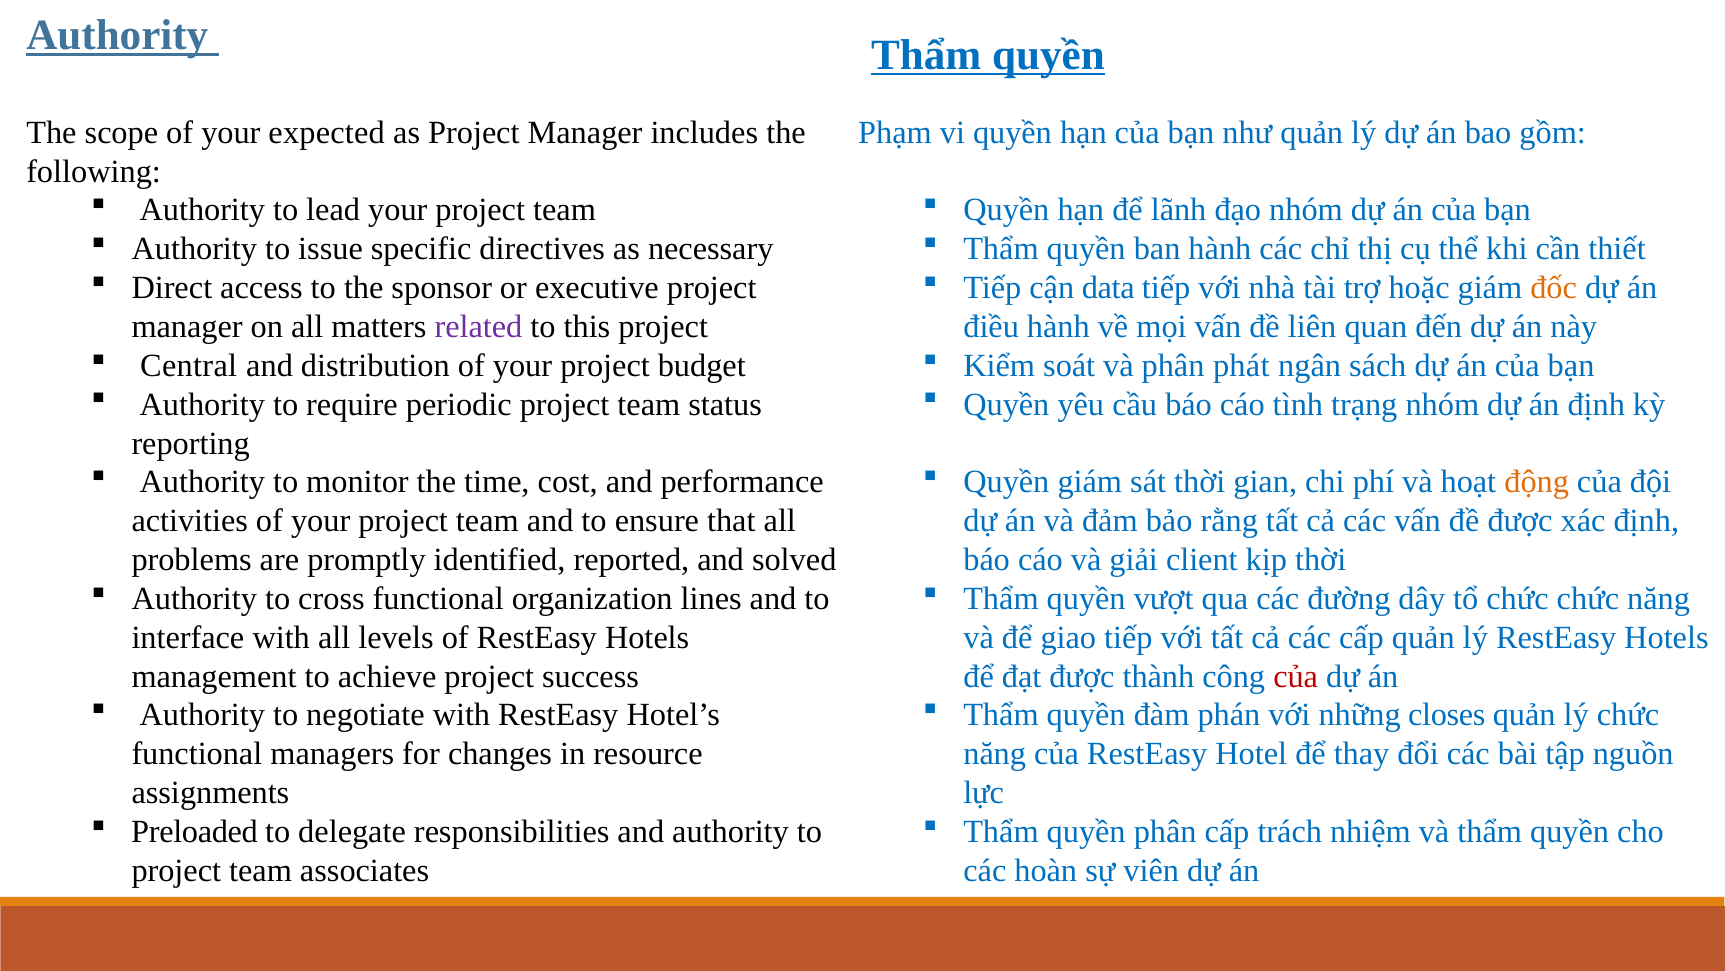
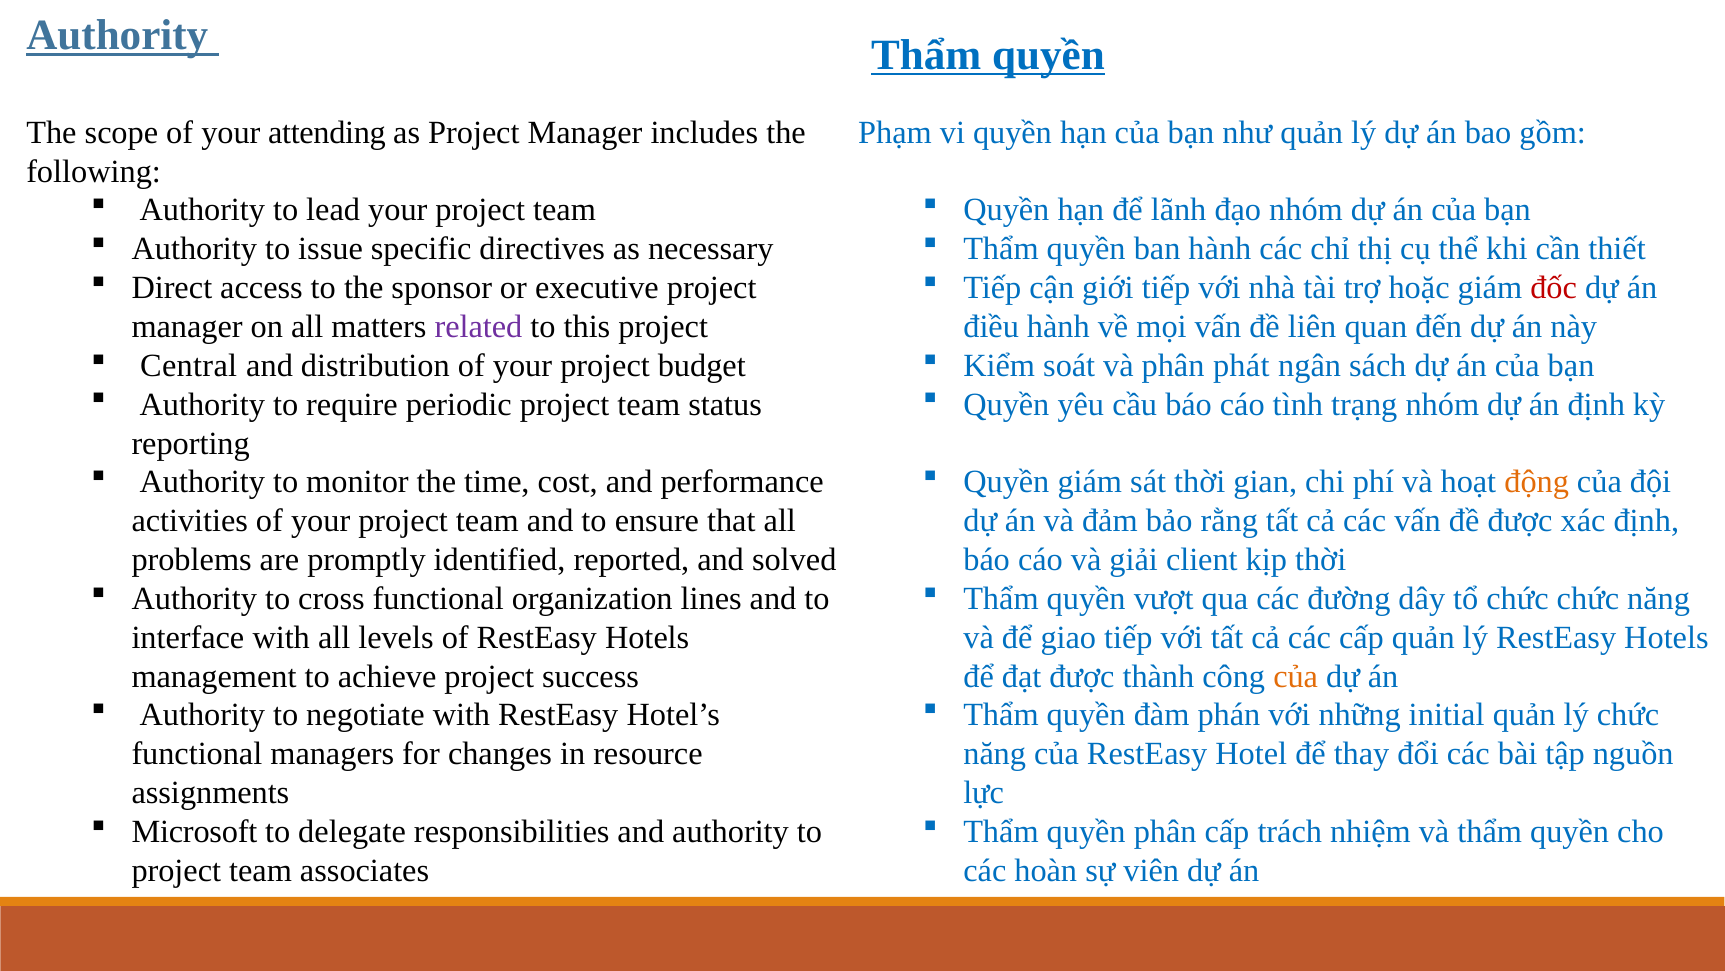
expected: expected -> attending
data: data -> giới
đốc colour: orange -> red
của at (1296, 676) colour: red -> orange
closes: closes -> initial
Preloaded: Preloaded -> Microsoft
